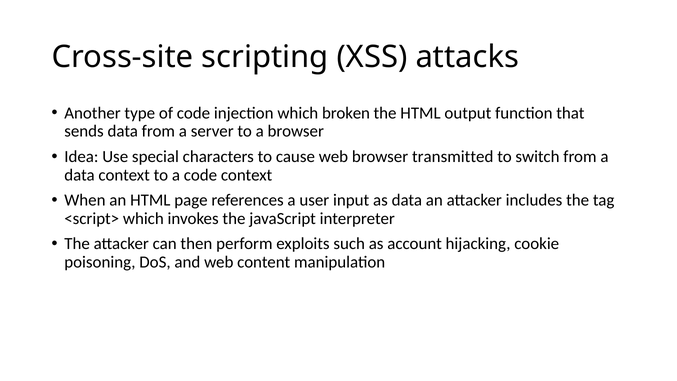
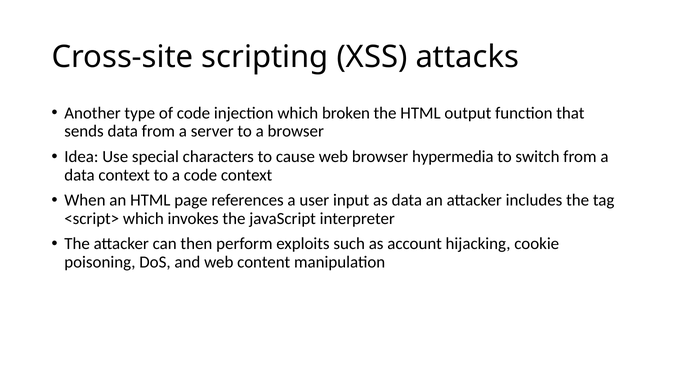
transmitted: transmitted -> hypermedia
